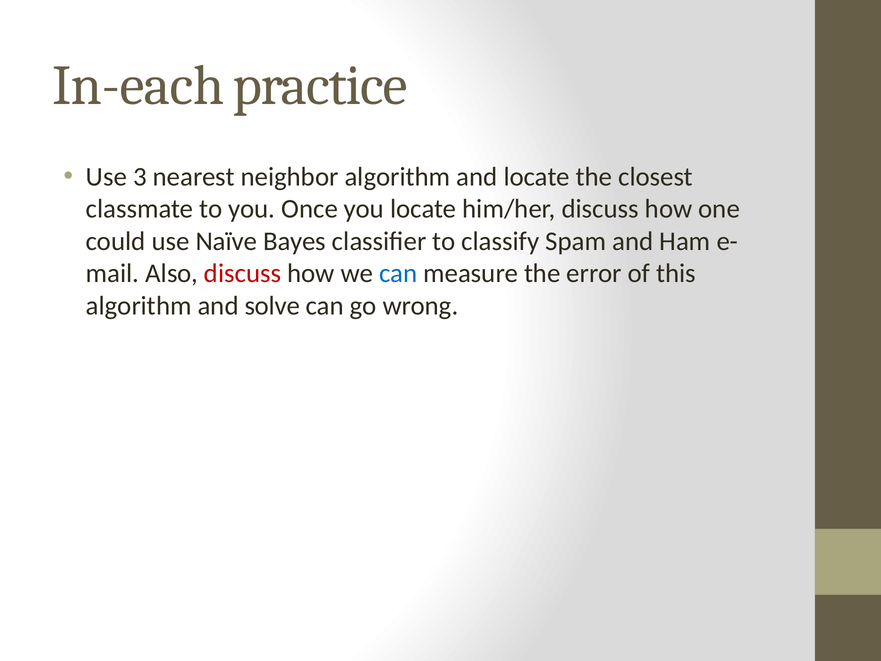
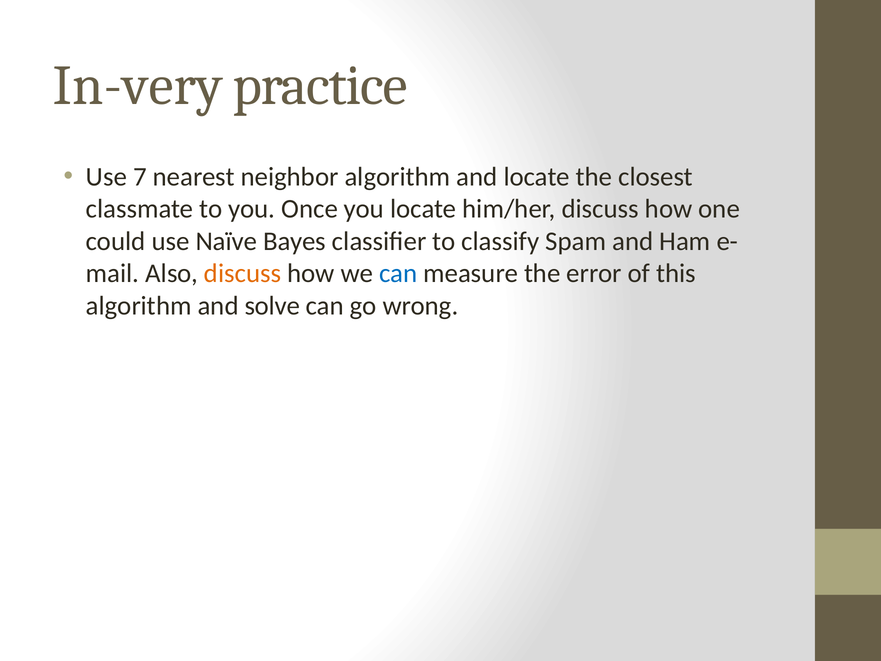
In-each: In-each -> In-very
3: 3 -> 7
discuss at (243, 273) colour: red -> orange
